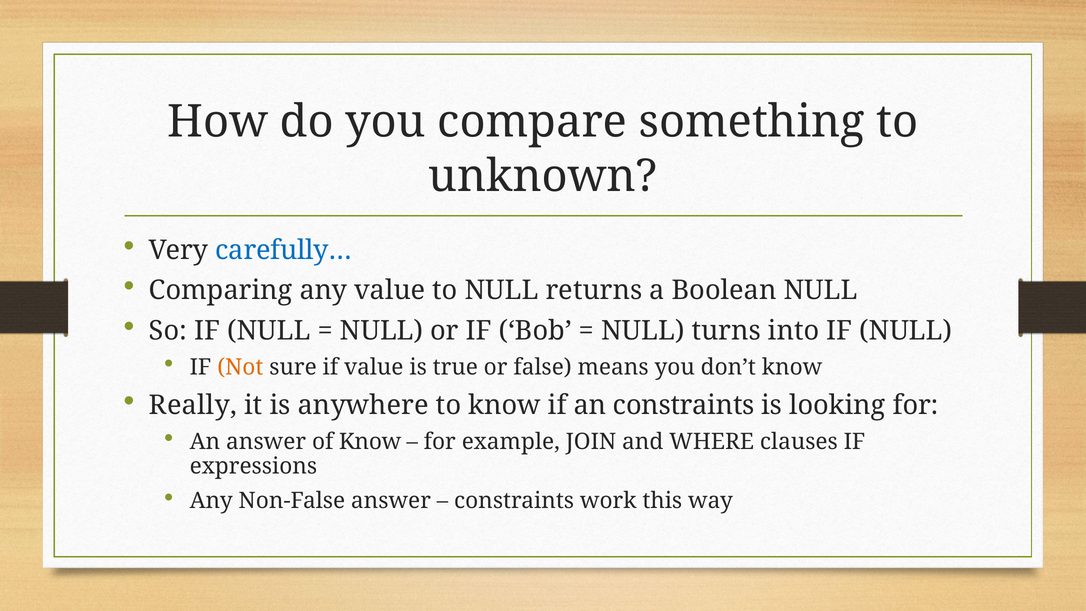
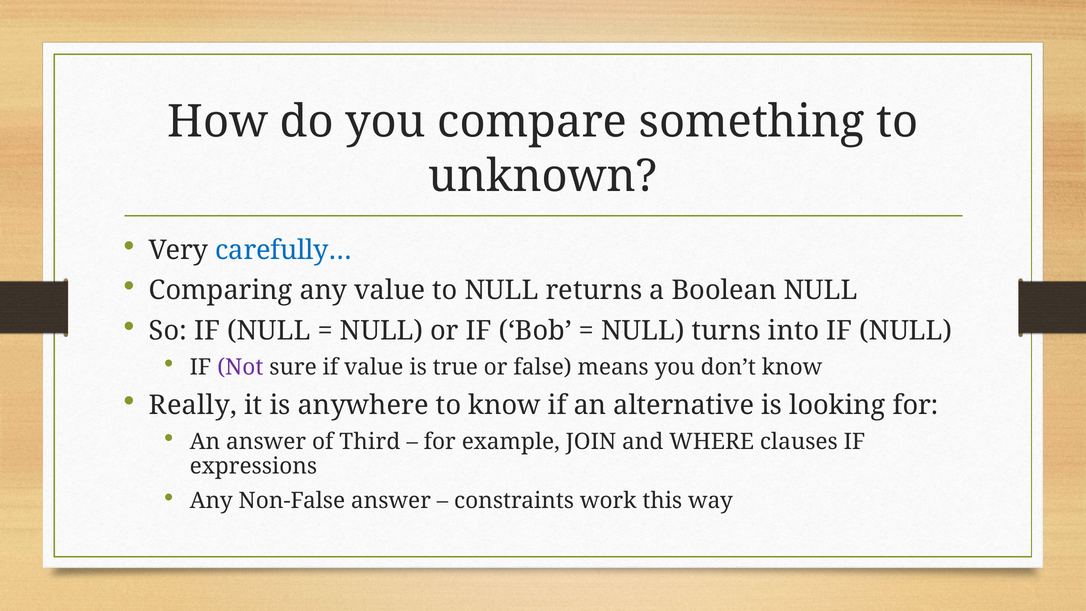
Not colour: orange -> purple
an constraints: constraints -> alternative
of Know: Know -> Third
